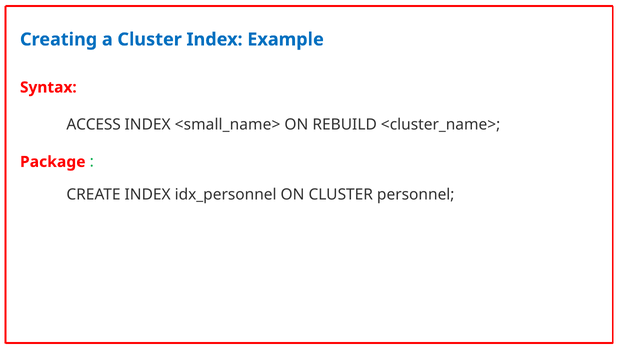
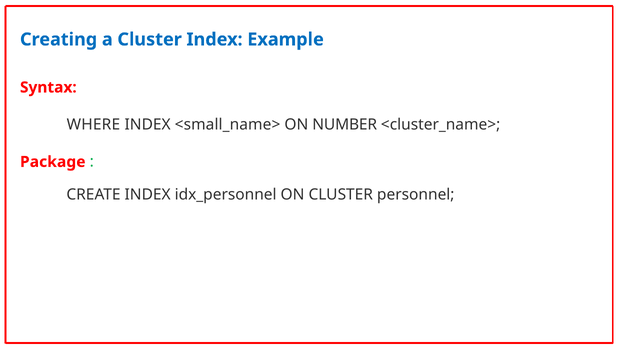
ACCESS: ACCESS -> WHERE
REBUILD: REBUILD -> NUMBER
